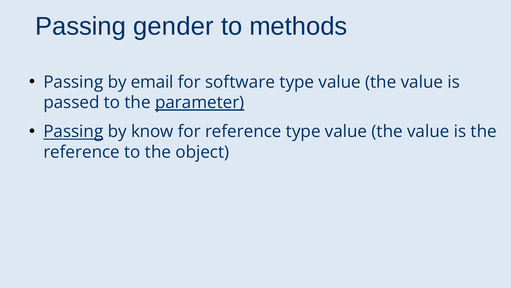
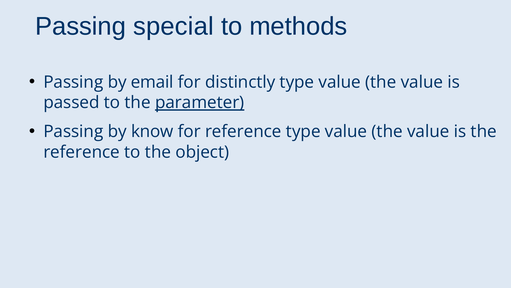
gender: gender -> special
software: software -> distinctly
Passing at (73, 131) underline: present -> none
